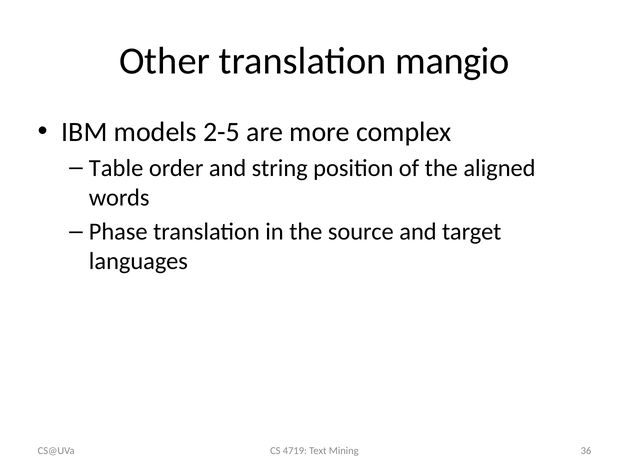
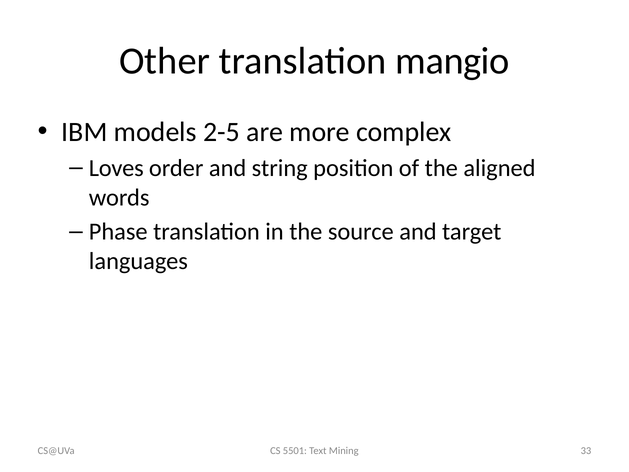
Table: Table -> Loves
4719: 4719 -> 5501
36: 36 -> 33
